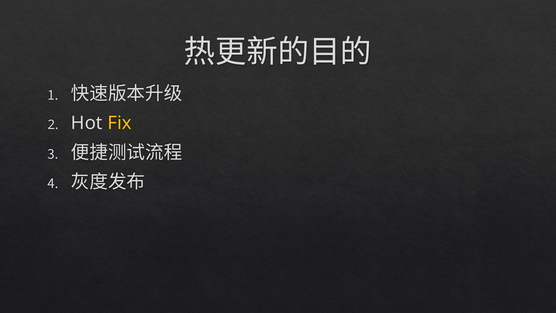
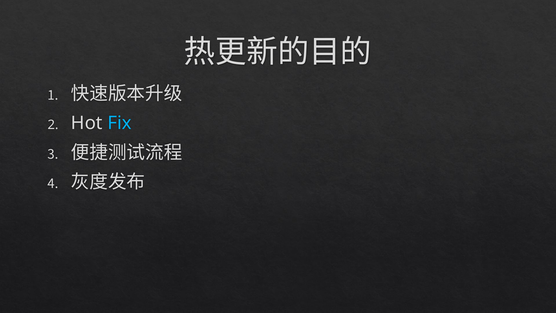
Fix colour: yellow -> light blue
